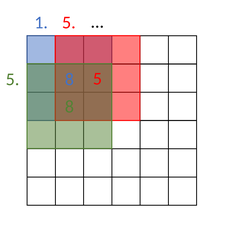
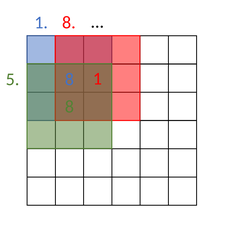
5 at (69, 23): 5 -> 8
5 at (97, 79): 5 -> 1
